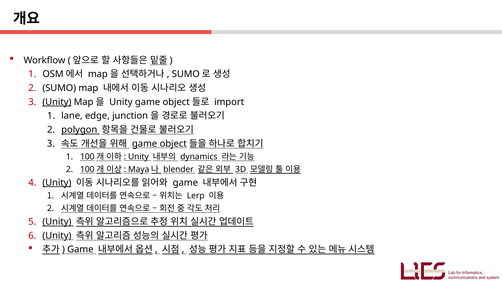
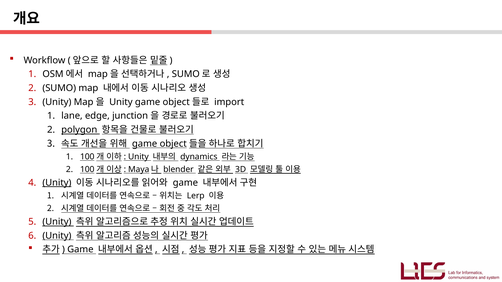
Unity at (57, 102) underline: present -> none
